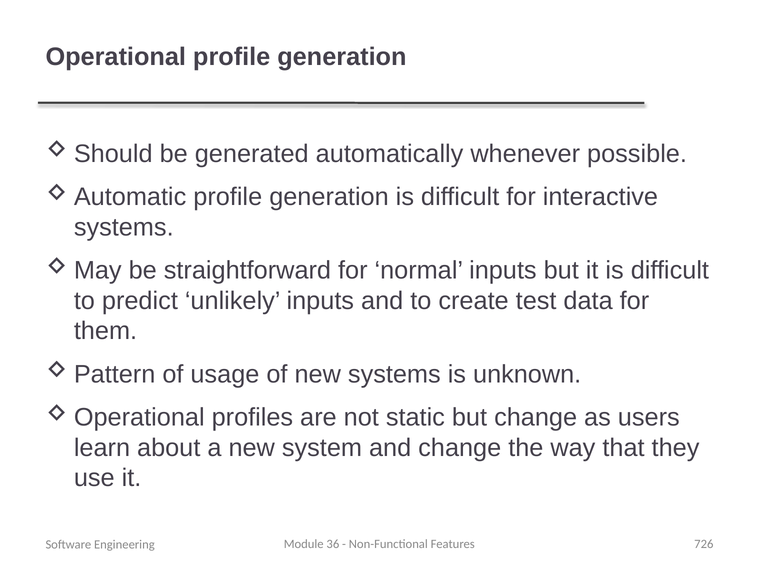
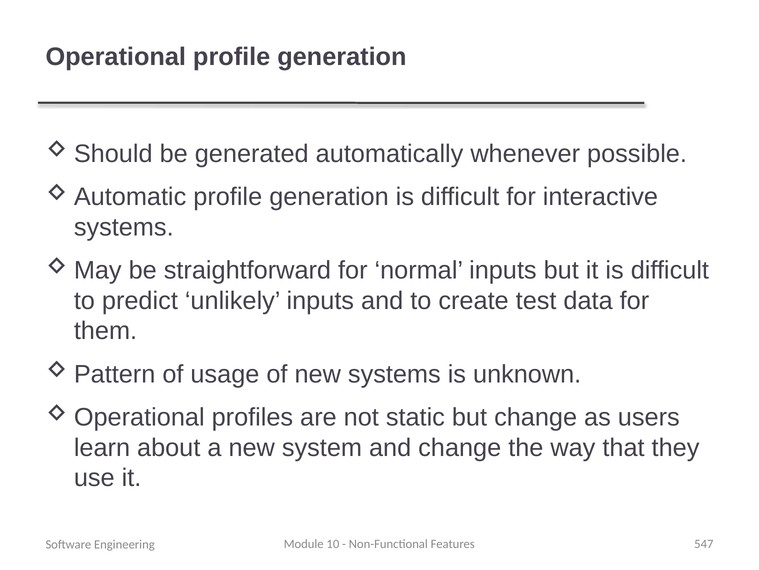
36: 36 -> 10
726: 726 -> 547
